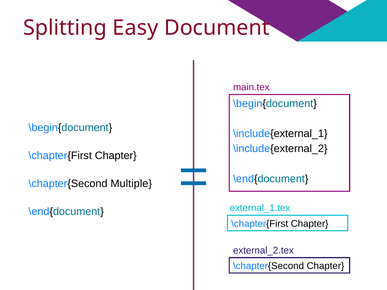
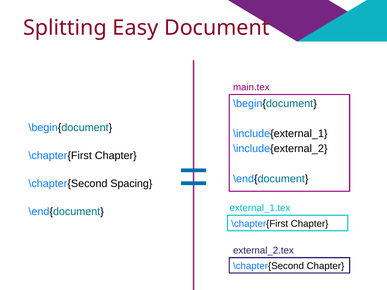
Multiple: Multiple -> Spacing
